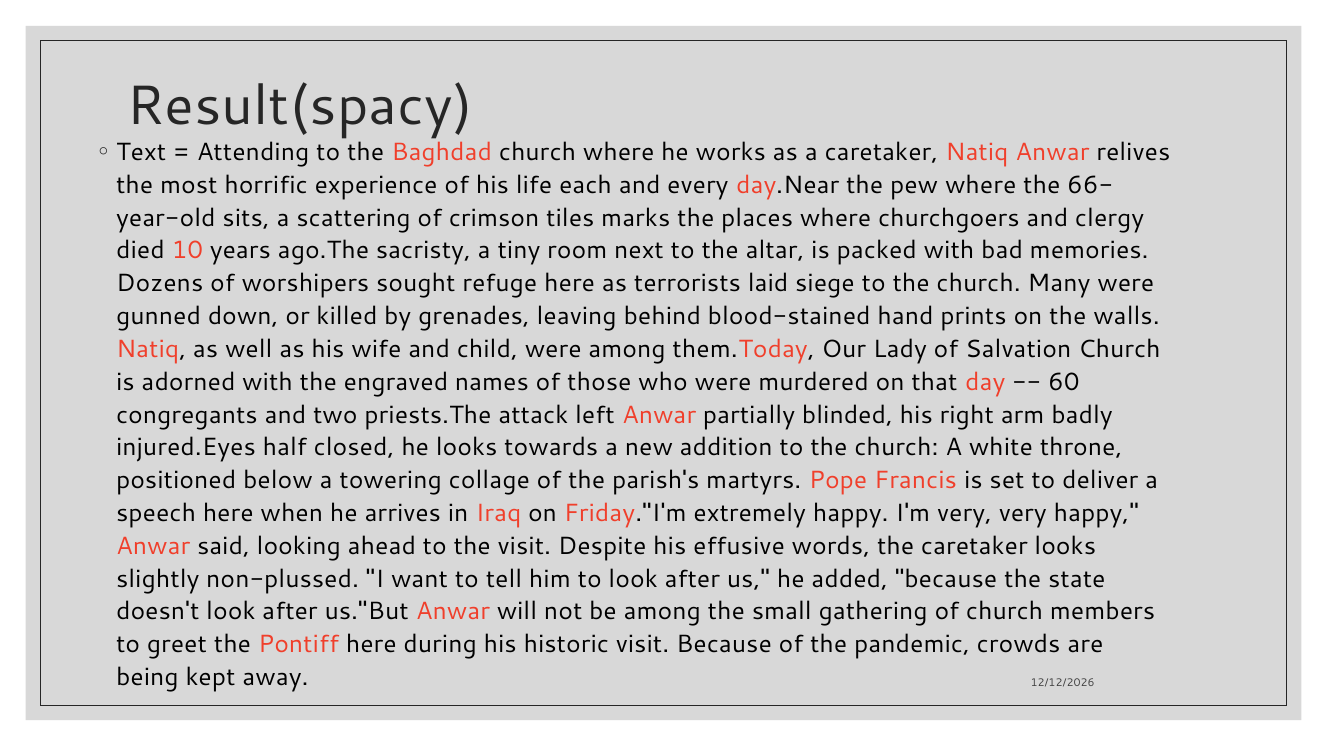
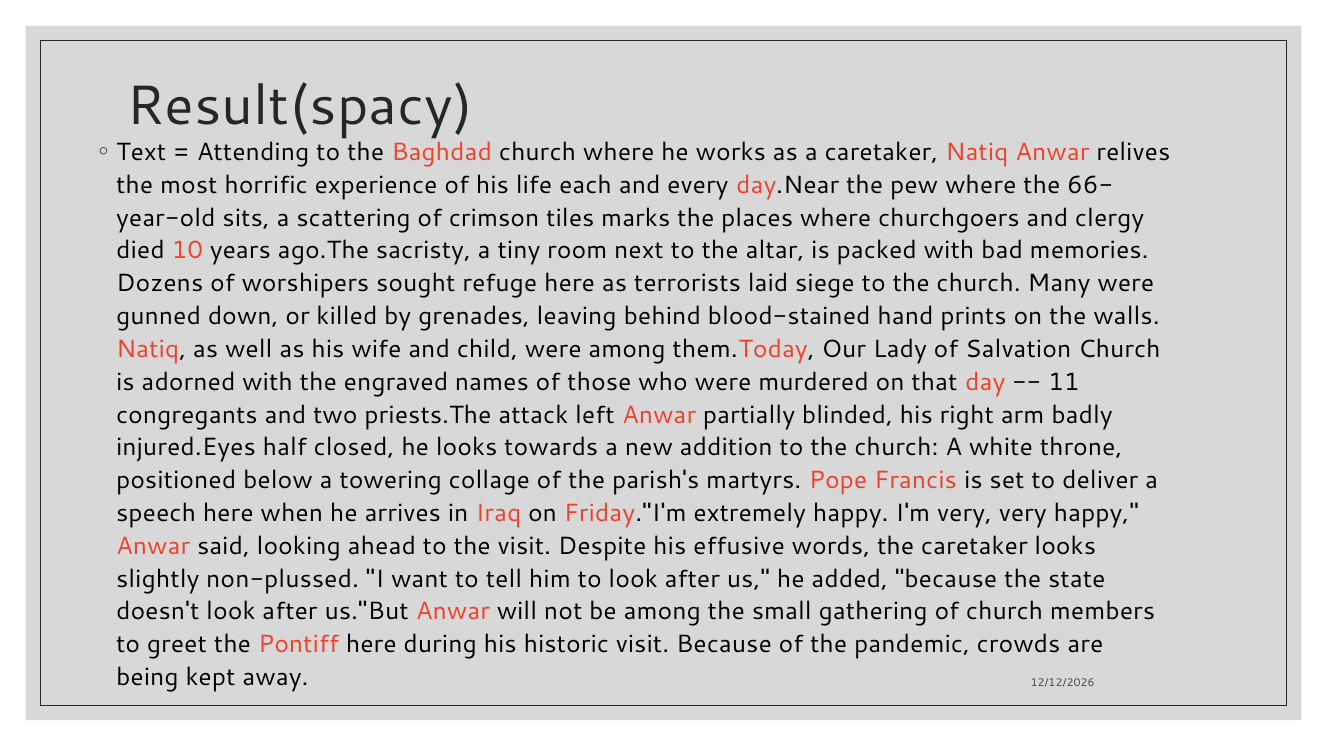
60: 60 -> 11
